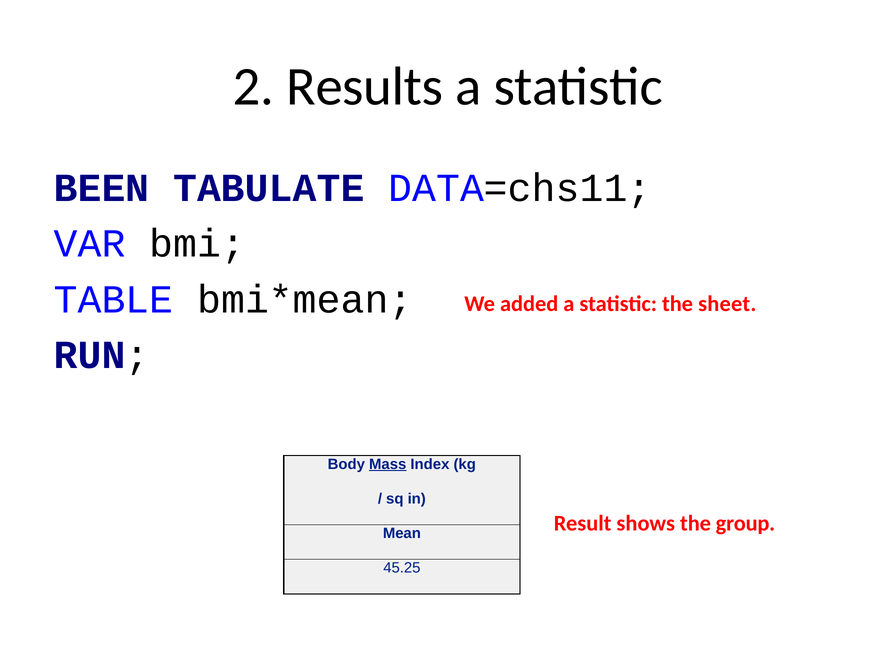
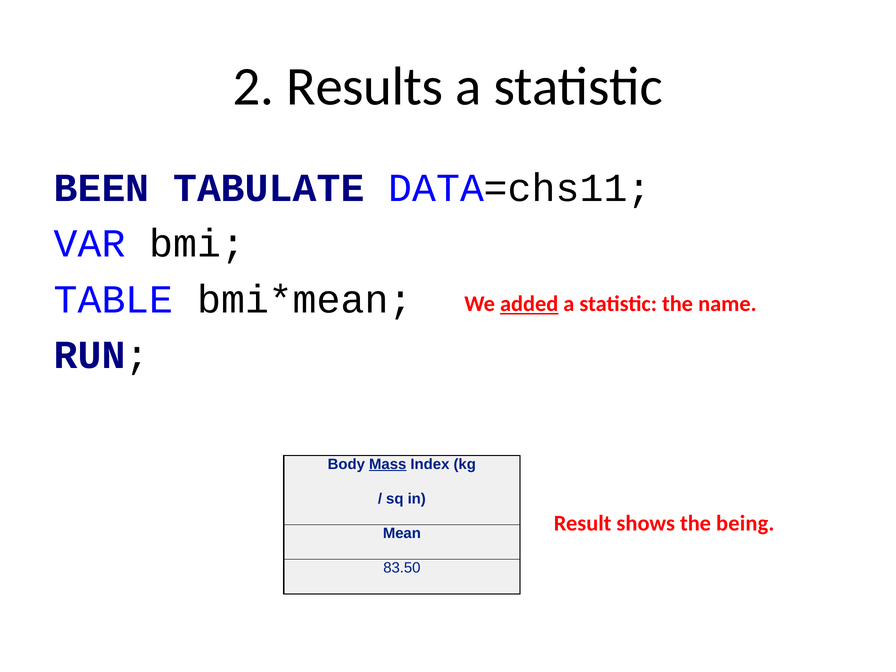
added underline: none -> present
sheet: sheet -> name
group: group -> being
45.25: 45.25 -> 83.50
